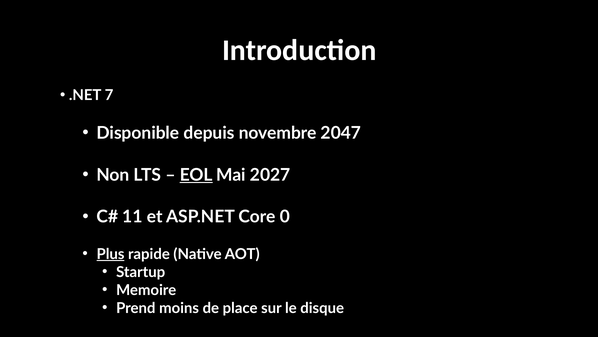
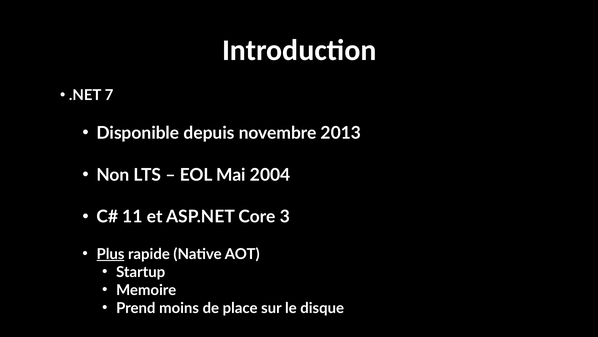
2047: 2047 -> 2013
EOL underline: present -> none
2027: 2027 -> 2004
0: 0 -> 3
